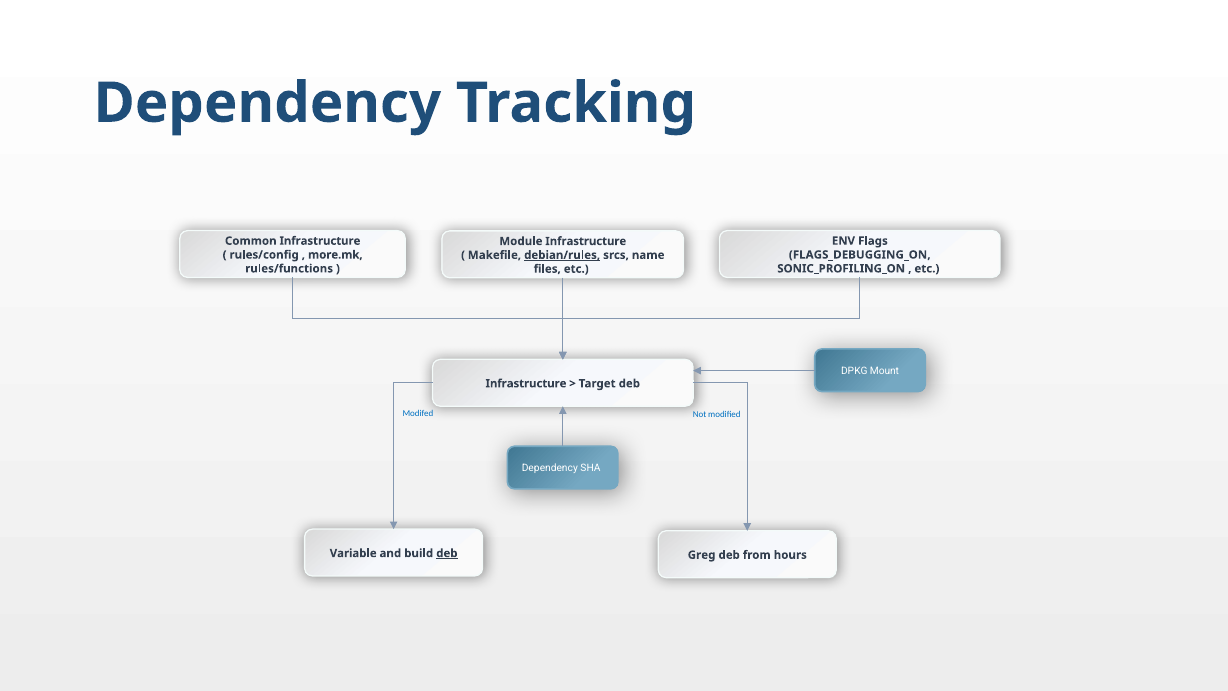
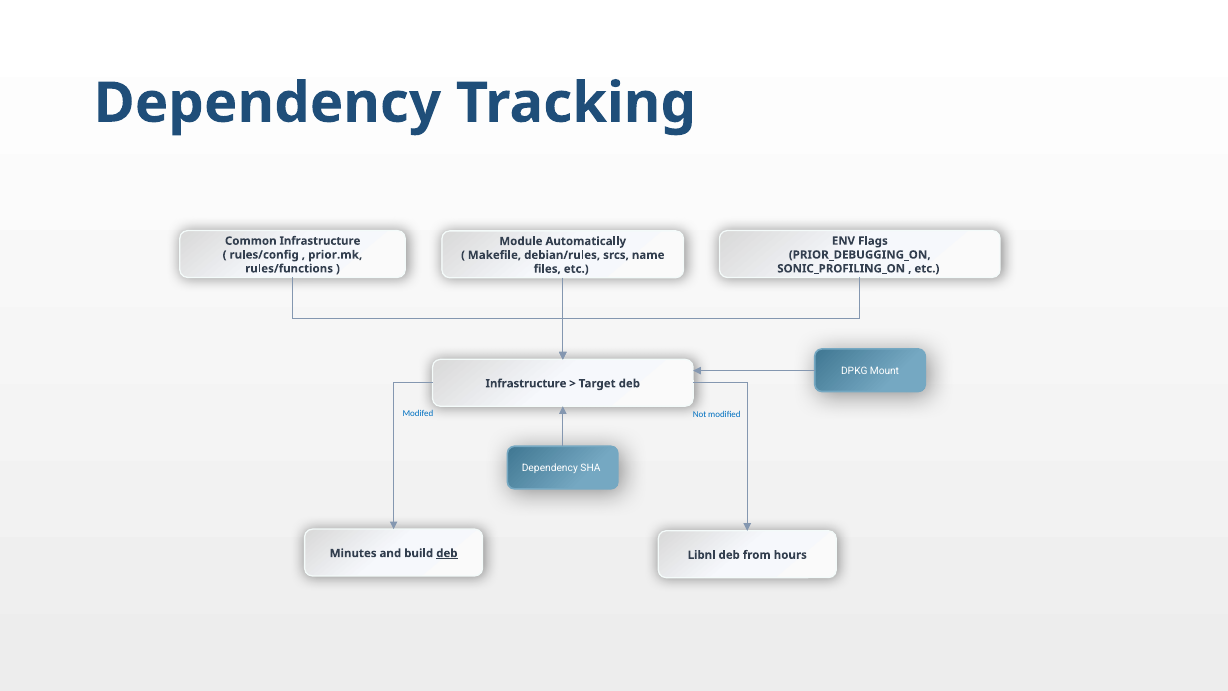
Module Infrastructure: Infrastructure -> Automatically
more.mk: more.mk -> prior.mk
FLAGS_DEBUGGING_ON: FLAGS_DEBUGGING_ON -> PRIOR_DEBUGGING_ON
debian/rules underline: present -> none
Variable: Variable -> Minutes
Greg: Greg -> Libnl
